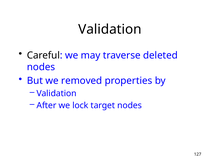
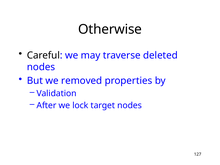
Validation at (110, 29): Validation -> Otherwise
